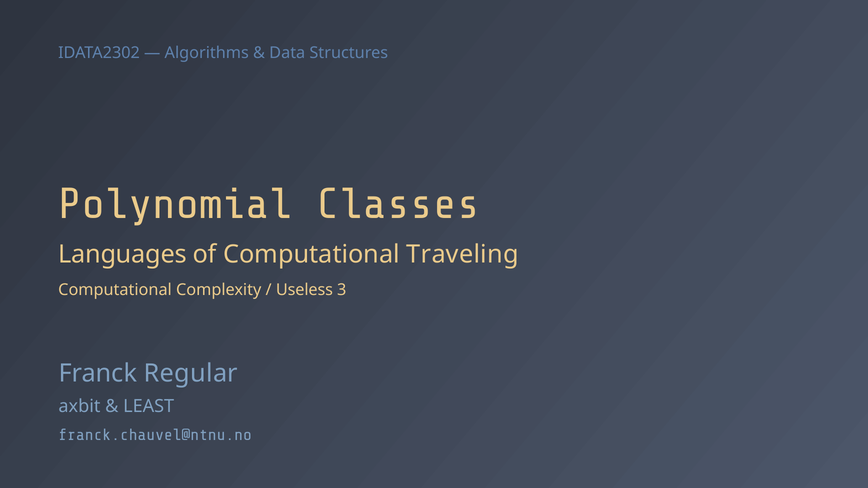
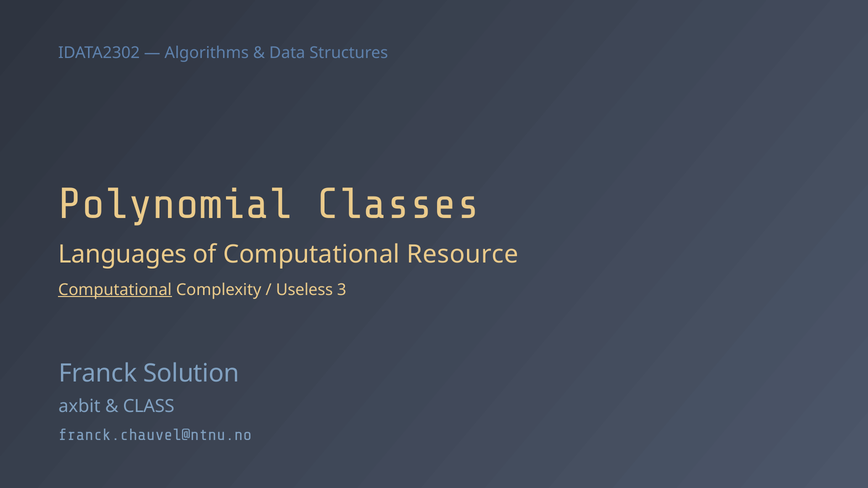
Traveling: Traveling -> Resource
Computational at (115, 290) underline: none -> present
Regular: Regular -> Solution
LEAST: LEAST -> CLASS
